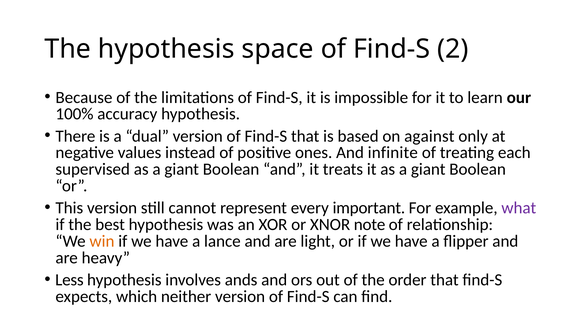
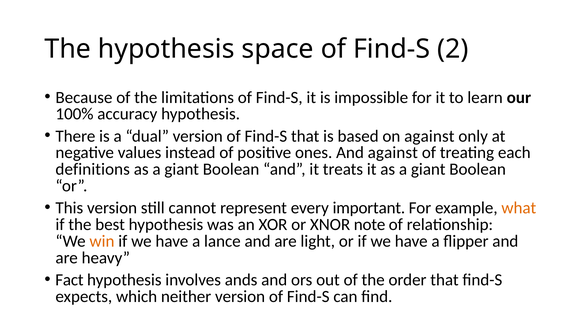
And infinite: infinite -> against
supervised: supervised -> definitions
what colour: purple -> orange
Less: Less -> Fact
